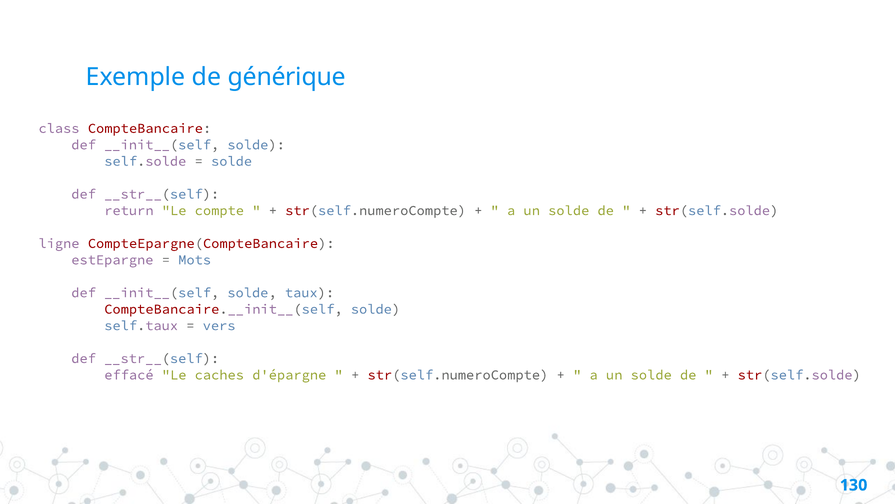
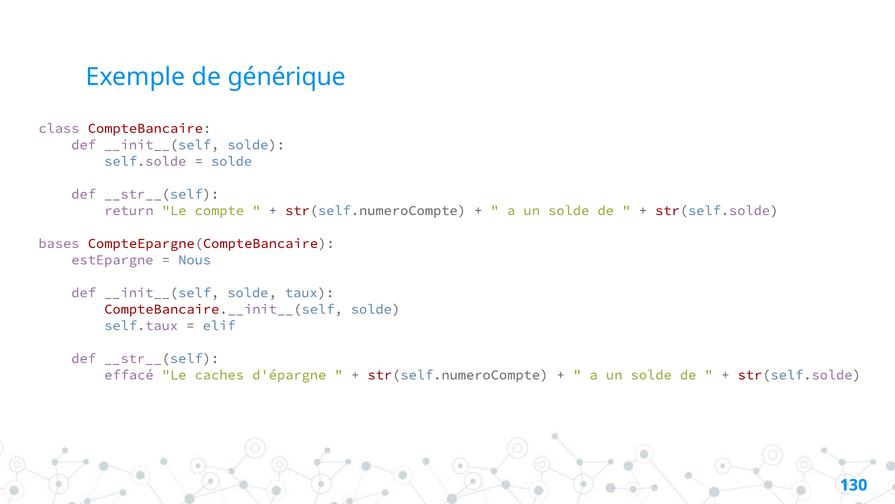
ligne: ligne -> bases
Mots: Mots -> Nous
vers: vers -> elif
